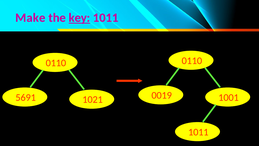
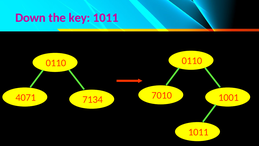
Make: Make -> Down
key underline: present -> none
0019: 0019 -> 7010
5691: 5691 -> 4071
1021: 1021 -> 7134
